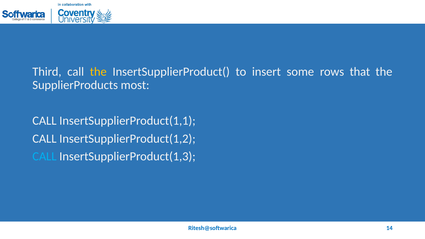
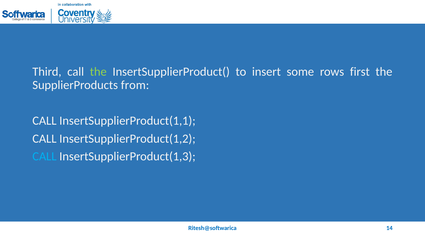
the at (98, 72) colour: yellow -> light green
that: that -> first
most: most -> from
